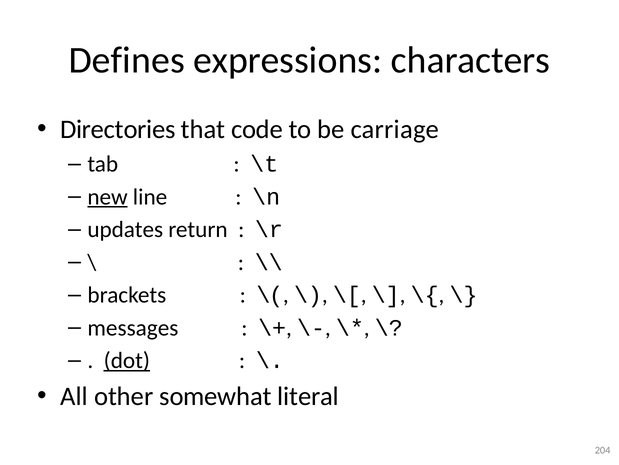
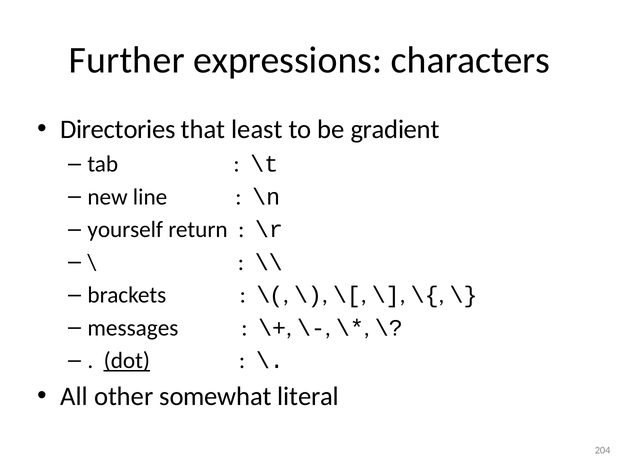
Defines: Defines -> Further
code: code -> least
carriage: carriage -> gradient
new underline: present -> none
updates: updates -> yourself
